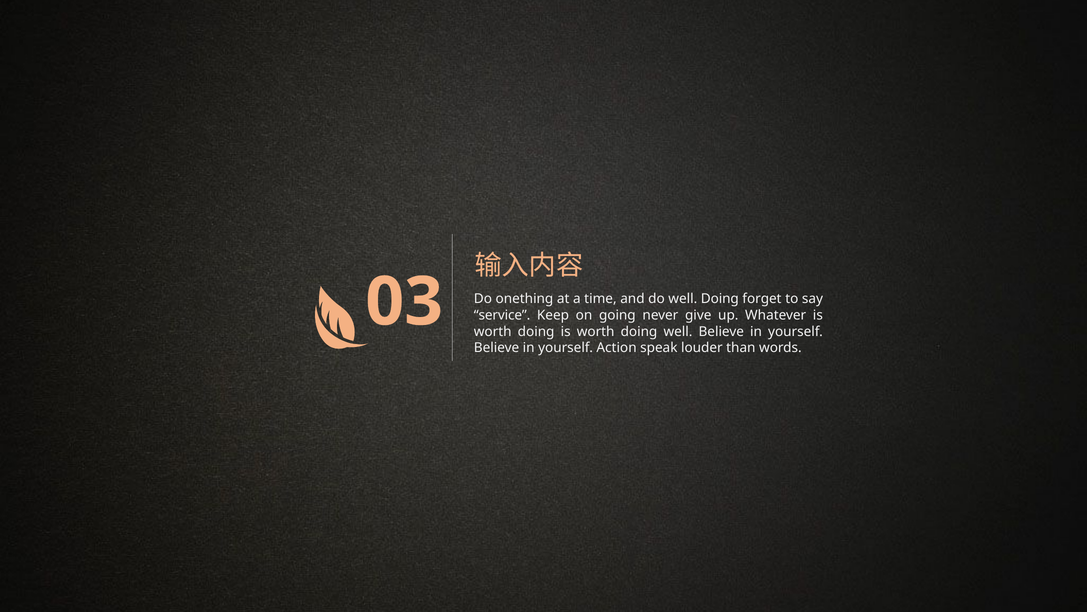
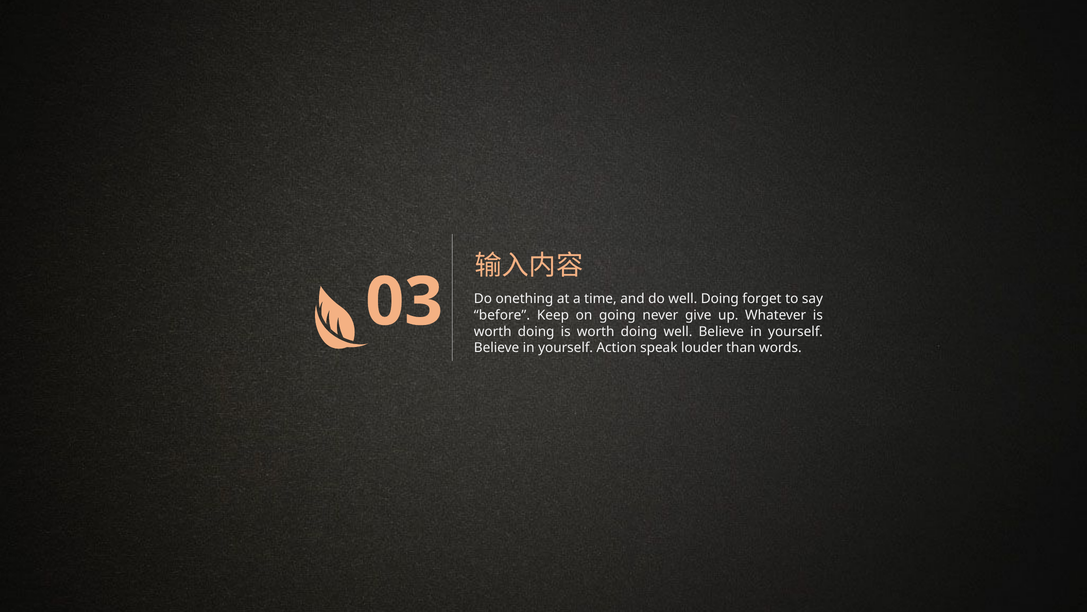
service: service -> before
